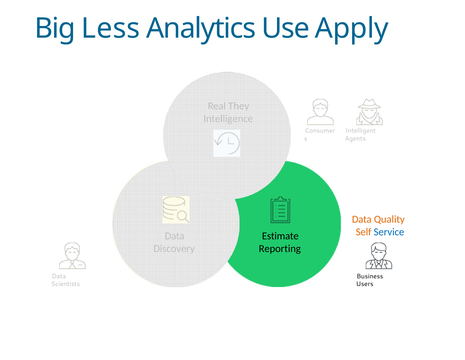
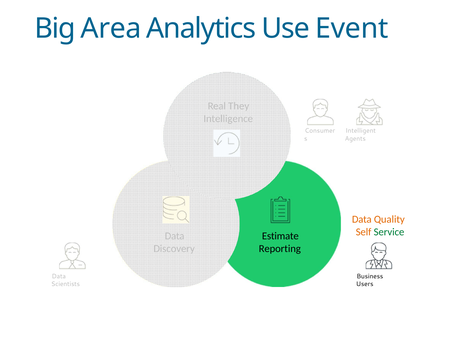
Less: Less -> Area
Apply: Apply -> Event
Service colour: blue -> green
